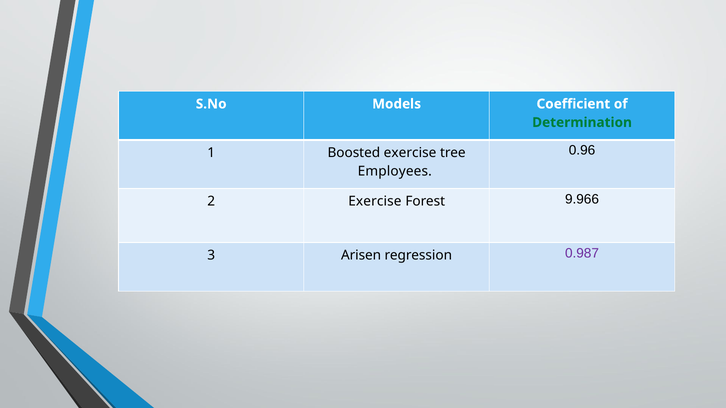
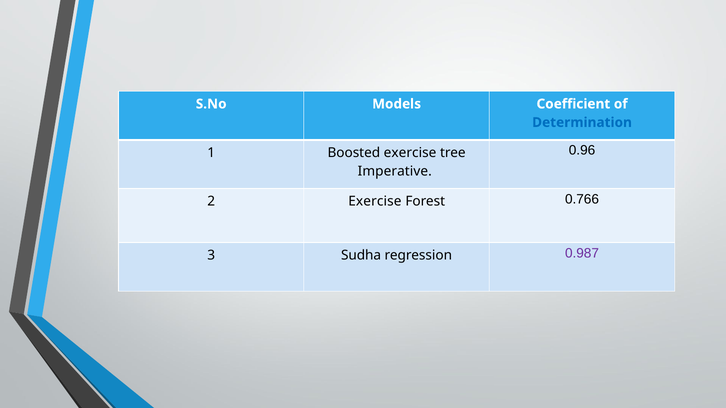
Determination colour: green -> blue
Employees: Employees -> Imperative
9.966: 9.966 -> 0.766
Arisen: Arisen -> Sudha
